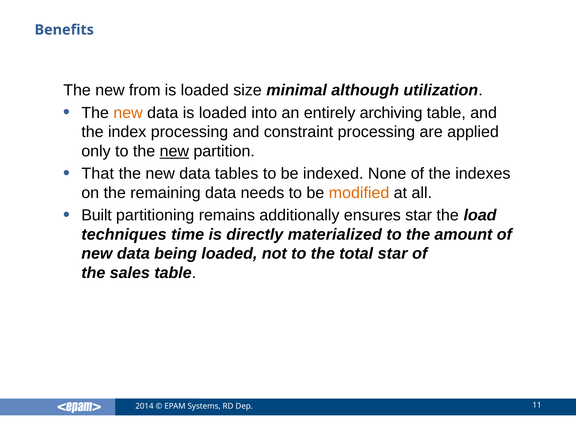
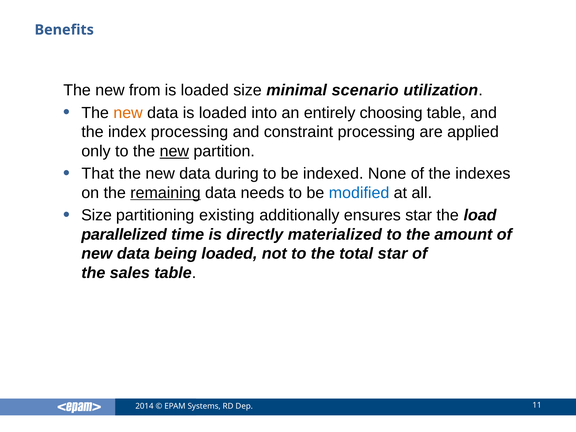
although: although -> scenario
archiving: archiving -> choosing
tables: tables -> during
remaining underline: none -> present
modified colour: orange -> blue
Built at (97, 215): Built -> Size
remains: remains -> existing
techniques: techniques -> parallelized
